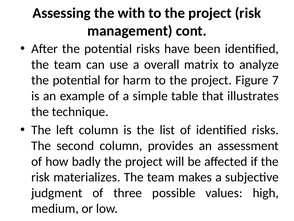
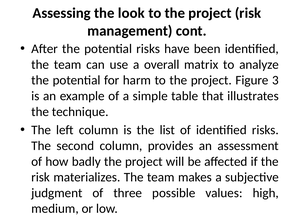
with: with -> look
7: 7 -> 3
